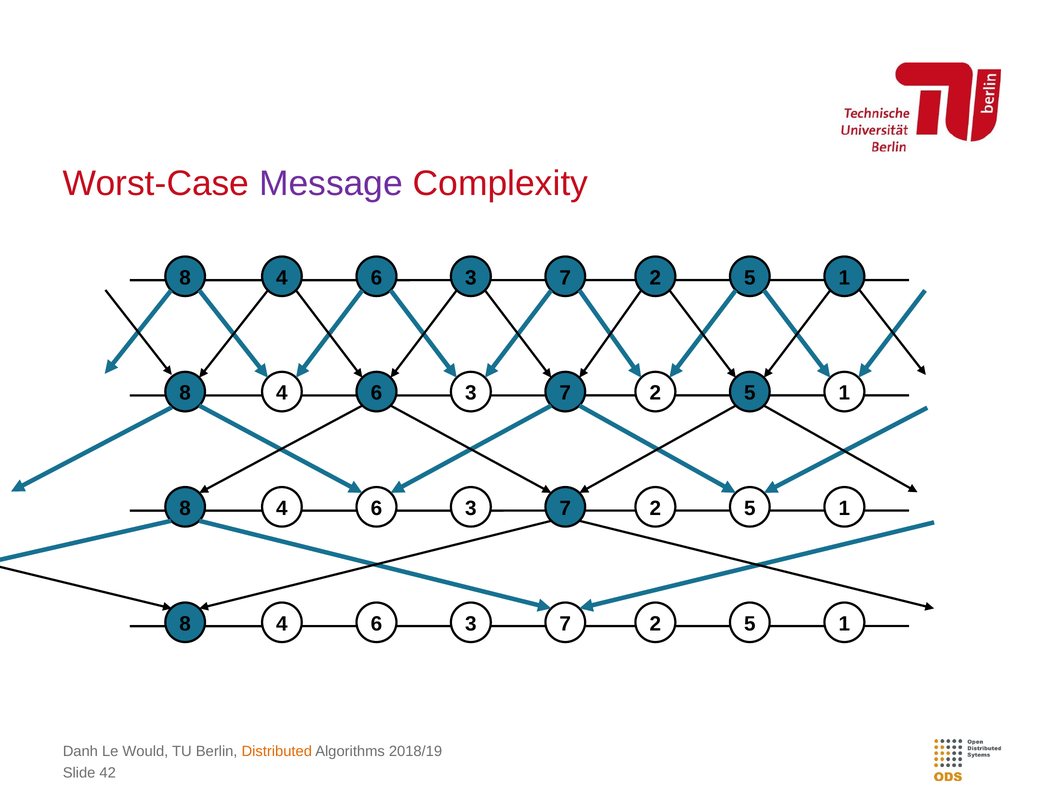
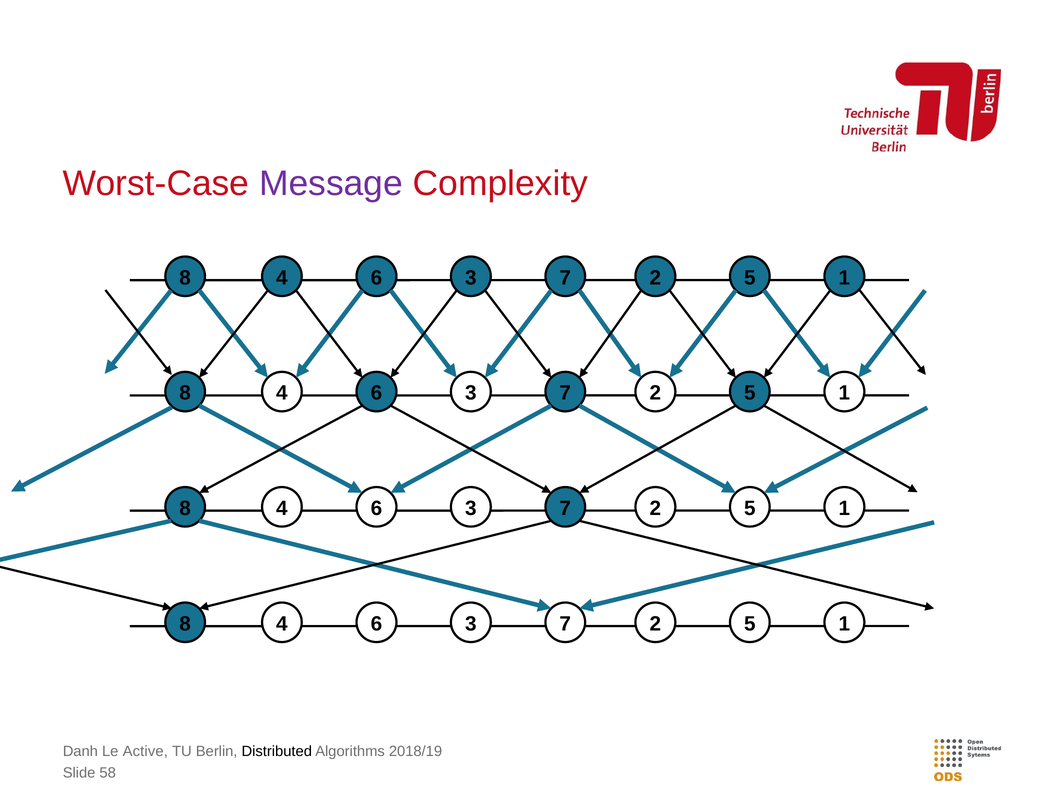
Would: Would -> Active
Distributed colour: orange -> black
42: 42 -> 58
